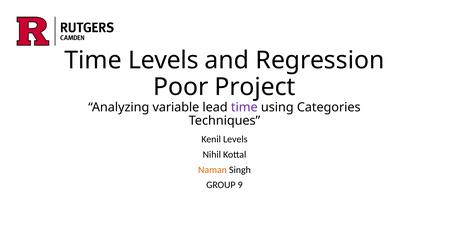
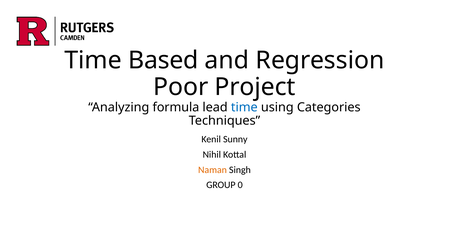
Time Levels: Levels -> Based
variable: variable -> formula
time at (244, 107) colour: purple -> blue
Kenil Levels: Levels -> Sunny
9: 9 -> 0
